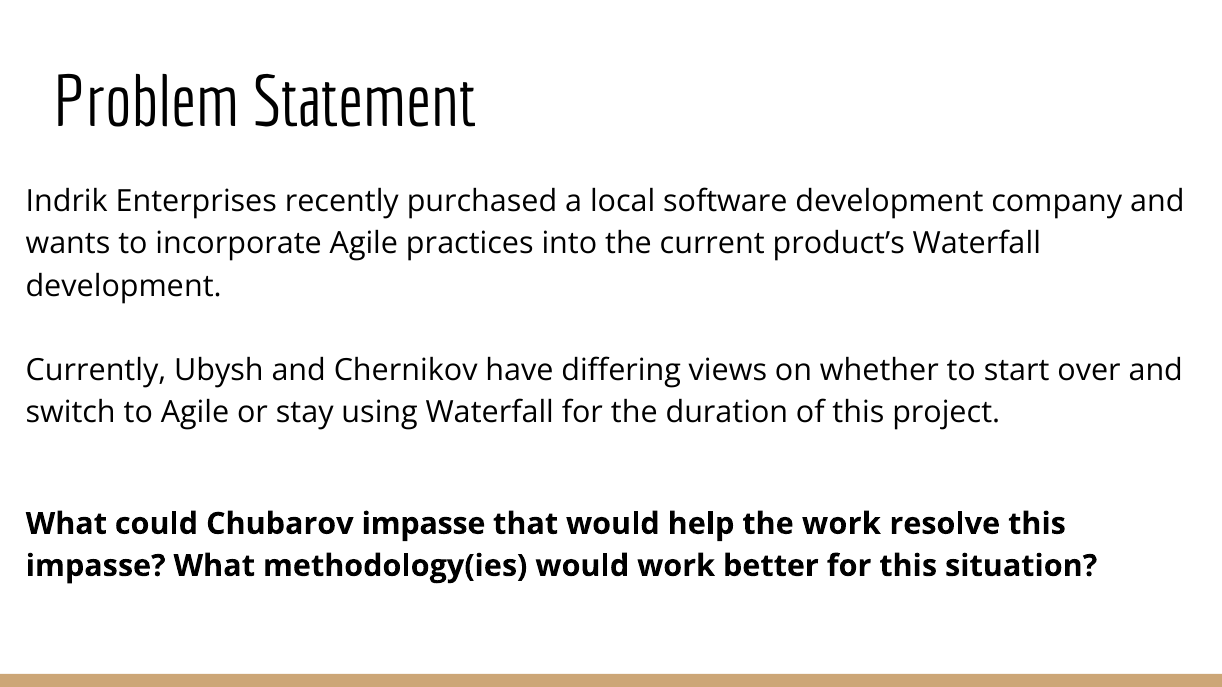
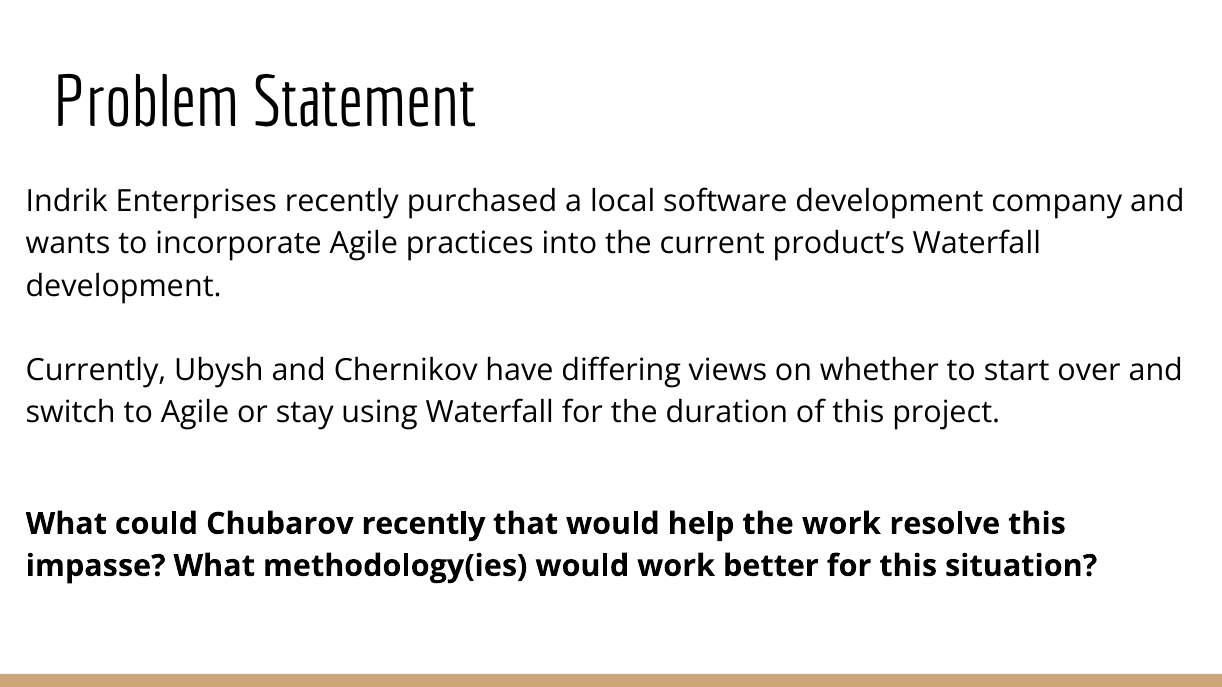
Chubarov impasse: impasse -> recently
